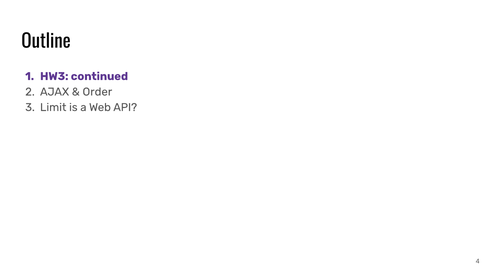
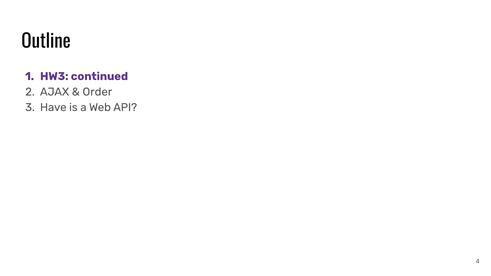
Limit: Limit -> Have
